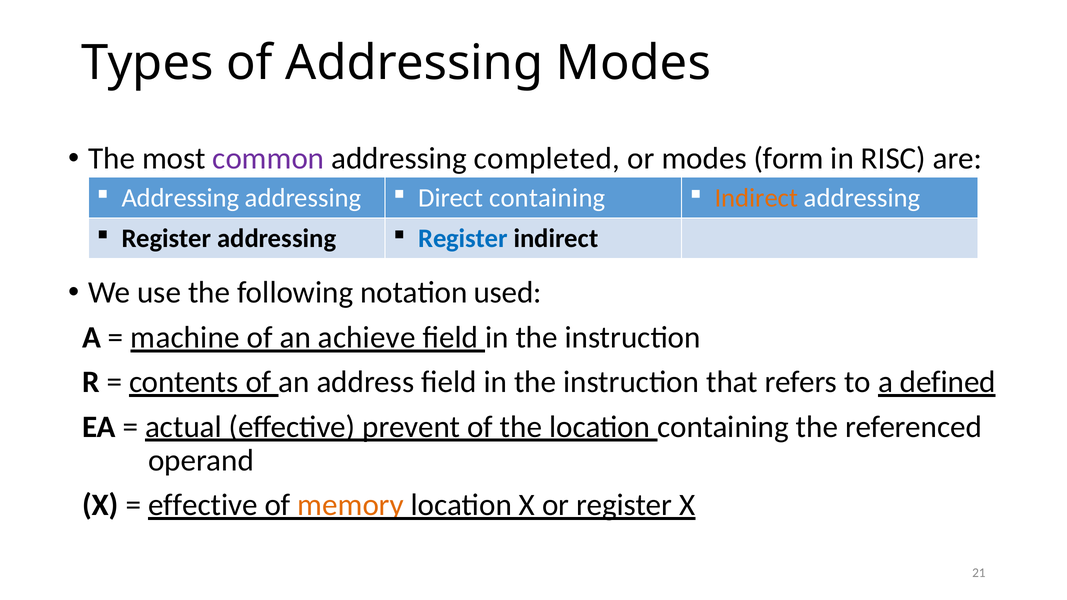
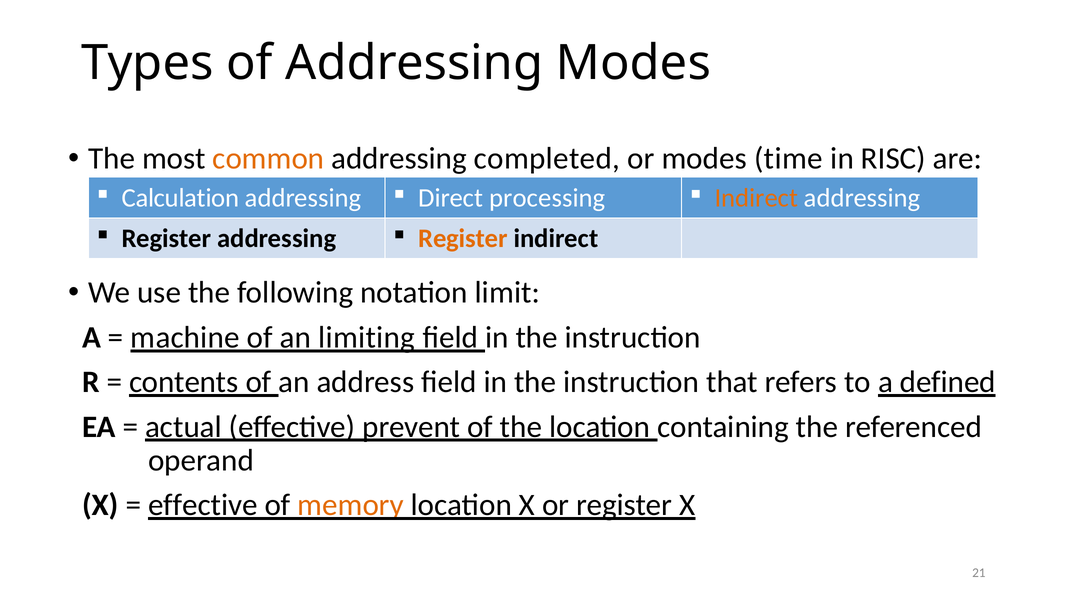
common colour: purple -> orange
form: form -> time
Addressing at (180, 198): Addressing -> Calculation
Direct containing: containing -> processing
Register at (463, 238) colour: blue -> orange
used: used -> limit
achieve: achieve -> limiting
